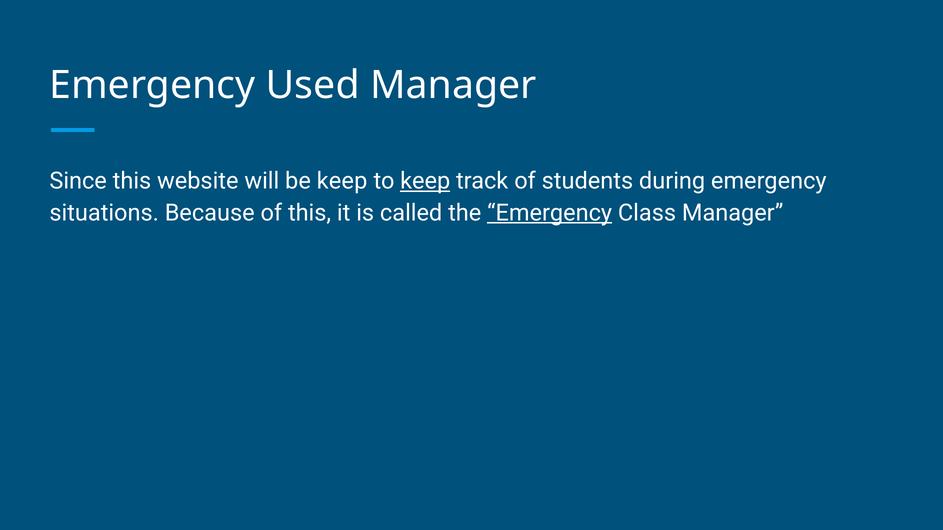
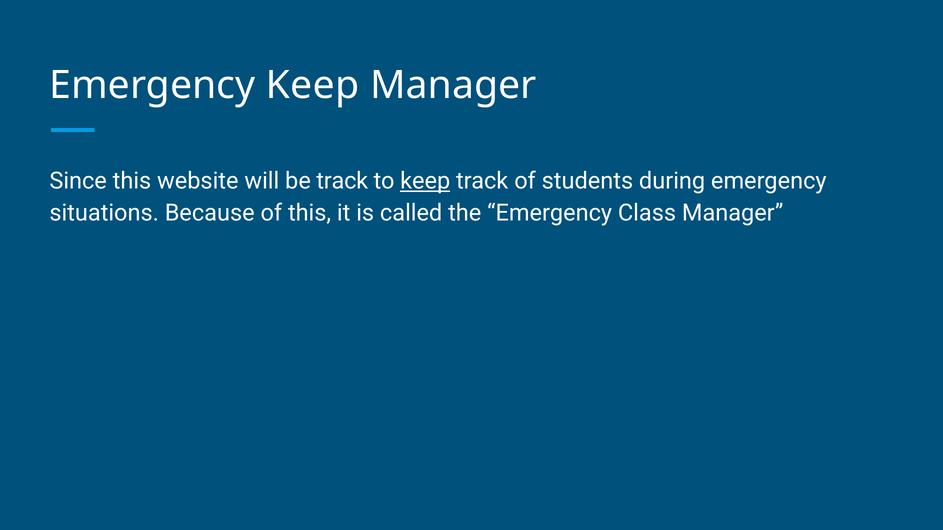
Emergency Used: Used -> Keep
be keep: keep -> track
Emergency at (550, 213) underline: present -> none
